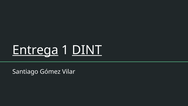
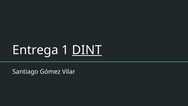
Entrega underline: present -> none
